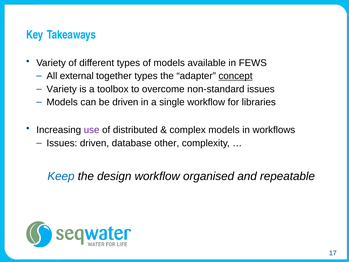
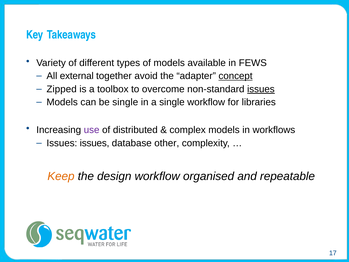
together types: types -> avoid
Variety at (62, 89): Variety -> Zipped
issues at (261, 89) underline: none -> present
be driven: driven -> single
Issues driven: driven -> issues
Keep colour: blue -> orange
